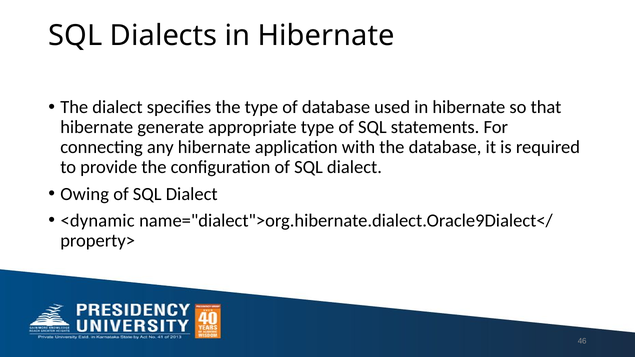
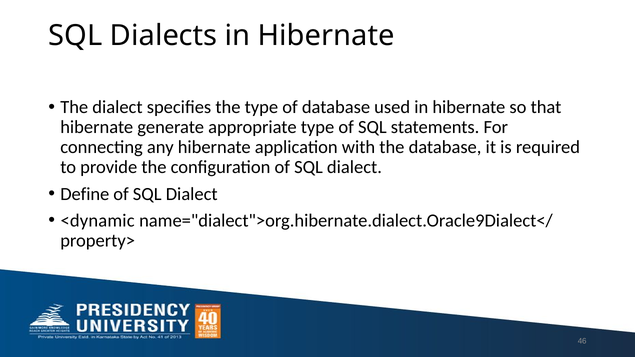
Owing: Owing -> Define
